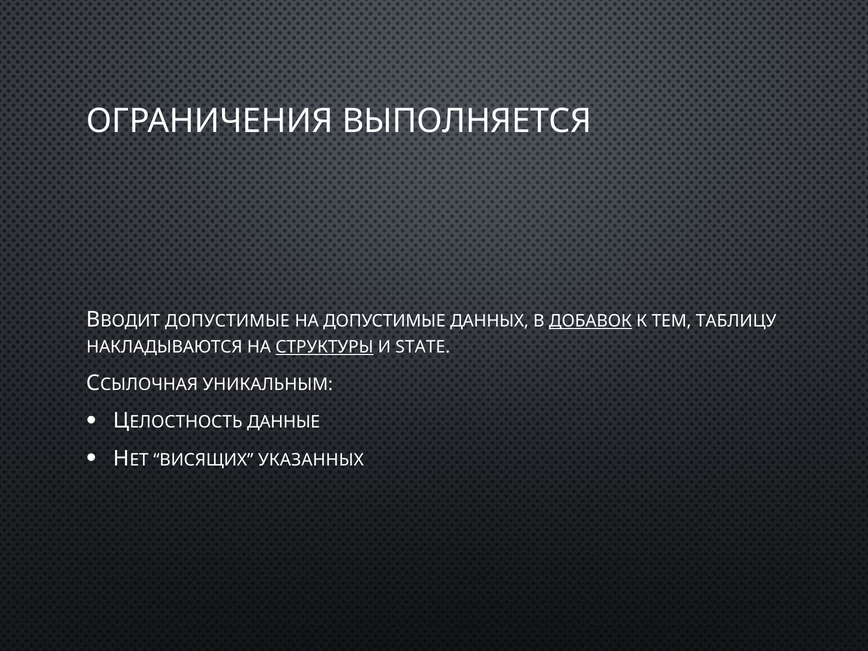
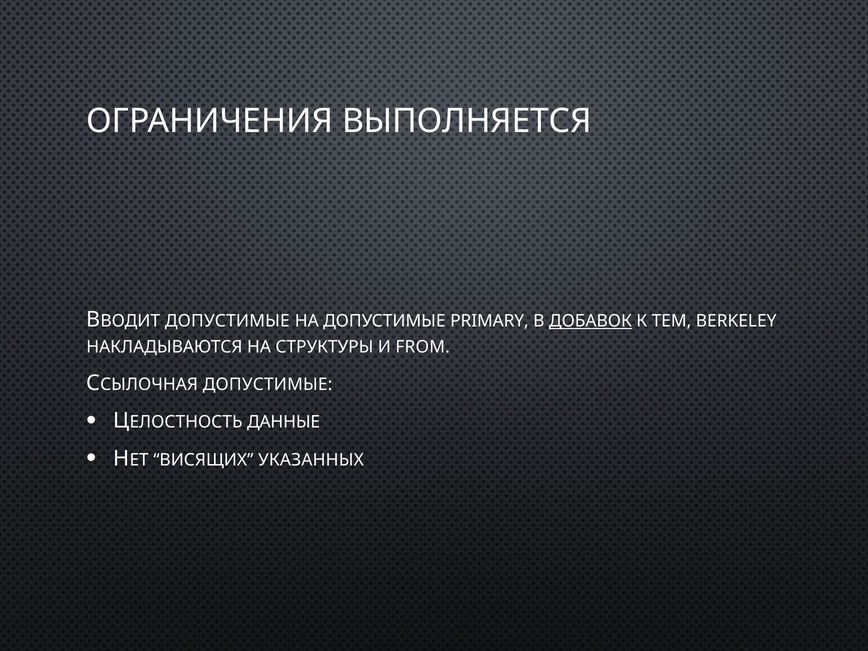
ДАННЫХ: ДАННЫХ -> PRIMARY
ТАБЛИЦУ: ТАБЛИЦУ -> BERKELEY
СТРУКТУРЫ underline: present -> none
STATE: STATE -> FROM
УНИКАЛЬНЫМ at (268, 385): УНИКАЛЬНЫМ -> ДОПУСТИМЫЕ
